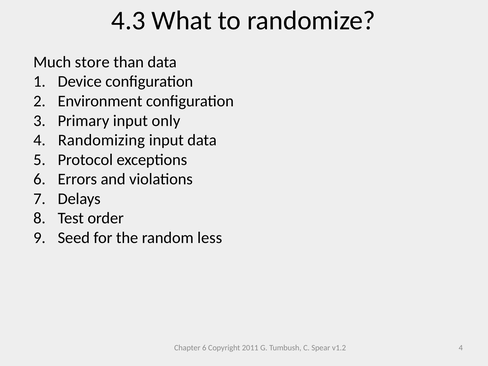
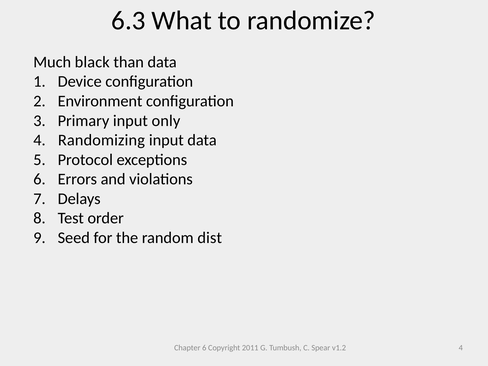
4.3: 4.3 -> 6.3
store: store -> black
less: less -> dist
